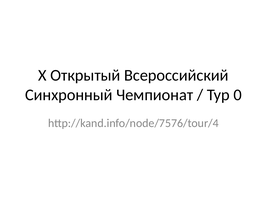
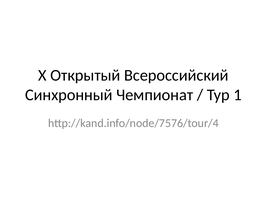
0: 0 -> 1
